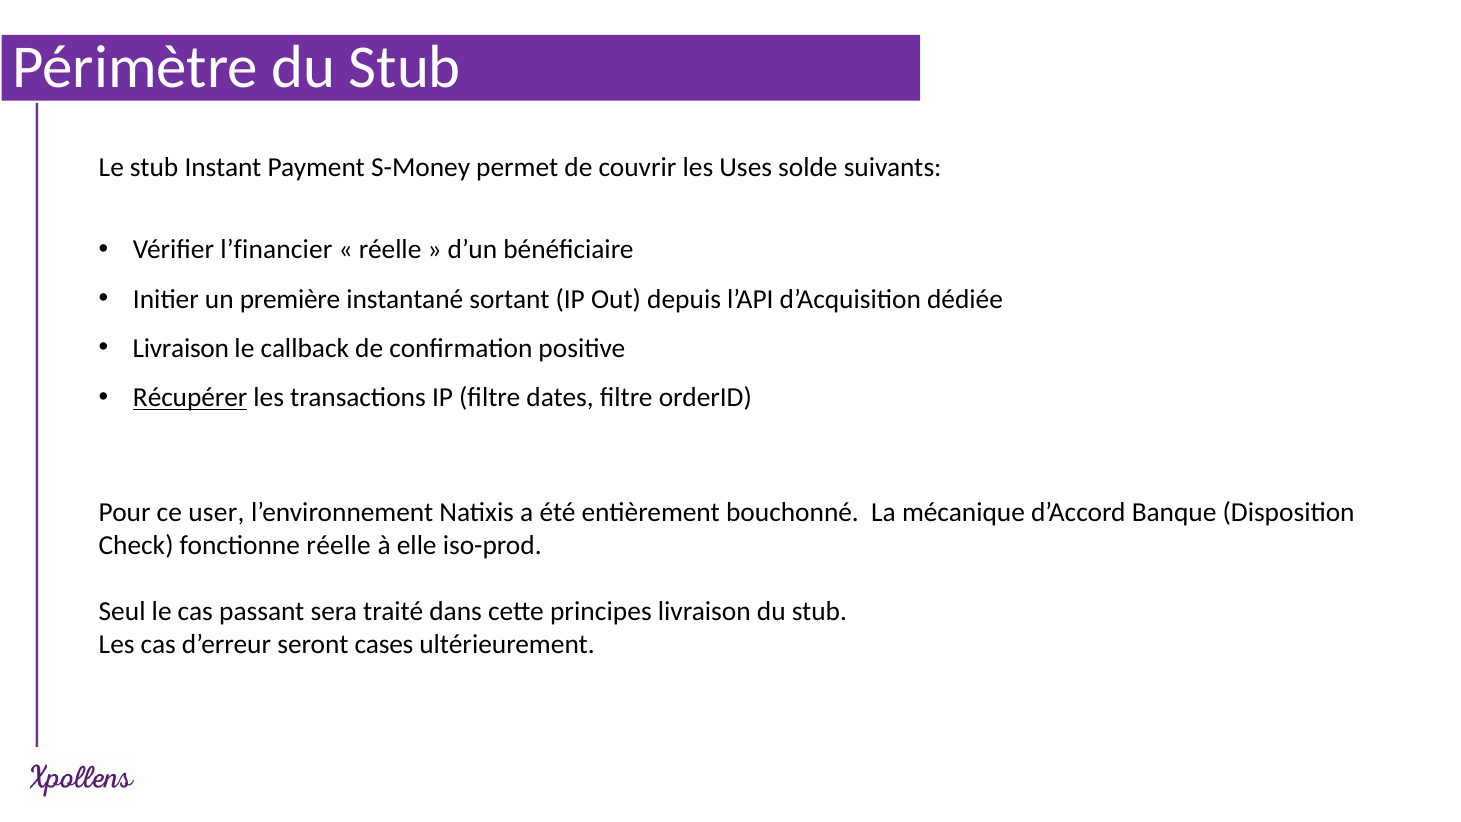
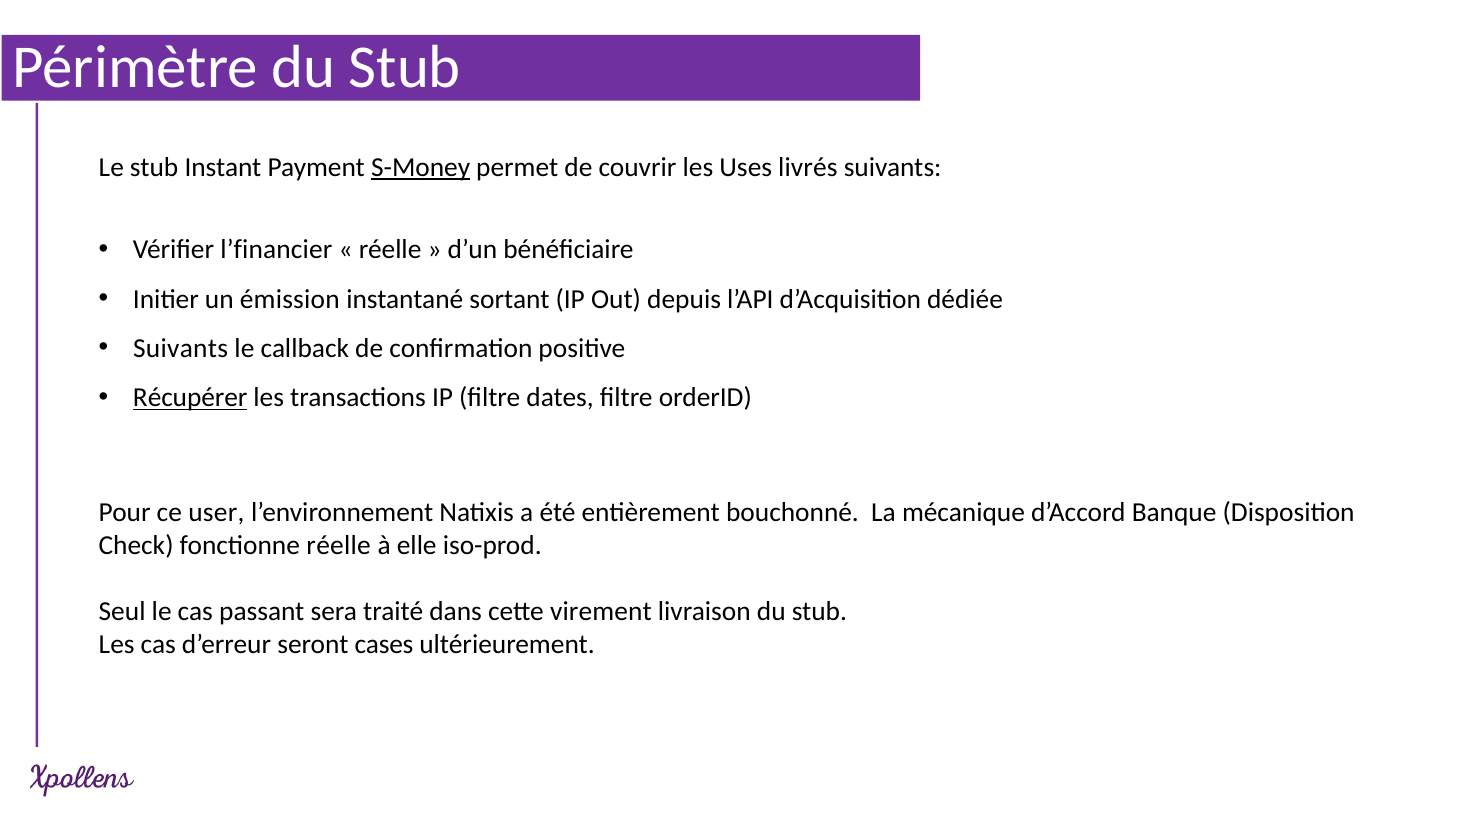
S-Money underline: none -> present
solde: solde -> livrés
première: première -> émission
Livraison at (181, 348): Livraison -> Suivants
principes: principes -> virement
